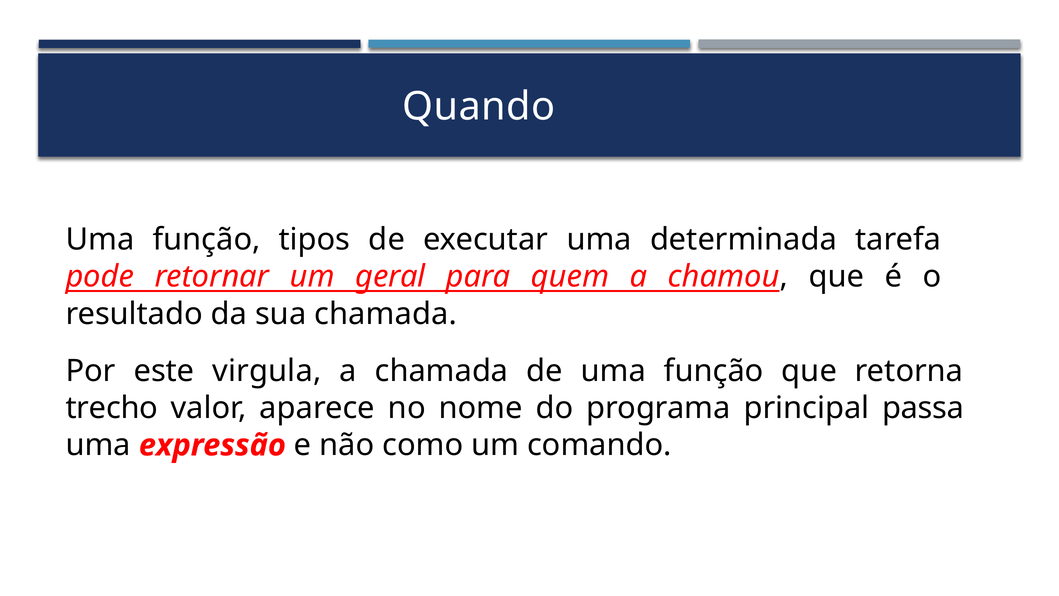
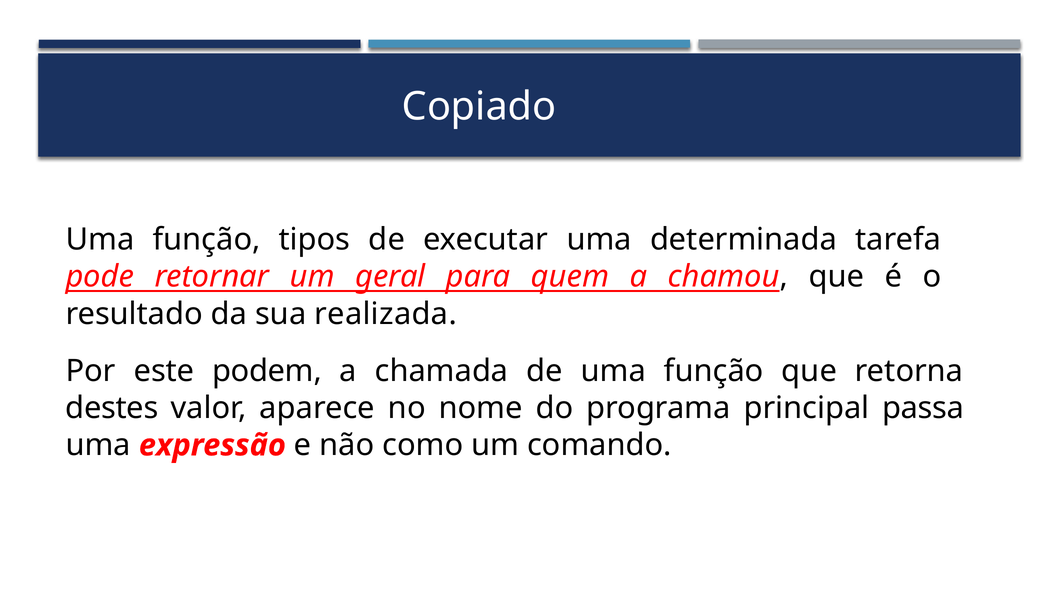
Quando: Quando -> Copiado
sua chamada: chamada -> realizada
virgula: virgula -> podem
trecho: trecho -> destes
